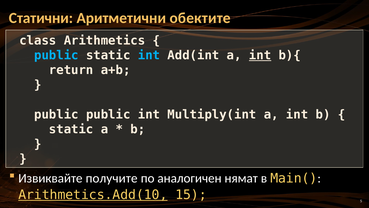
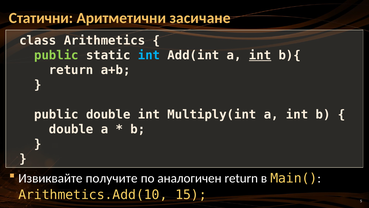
обектите: обектите -> засичане
public at (56, 55) colour: light blue -> light green
public public: public -> double
static at (71, 129): static -> double
аналогичен нямат: нямат -> return
Arithmetics.Add(10 underline: present -> none
